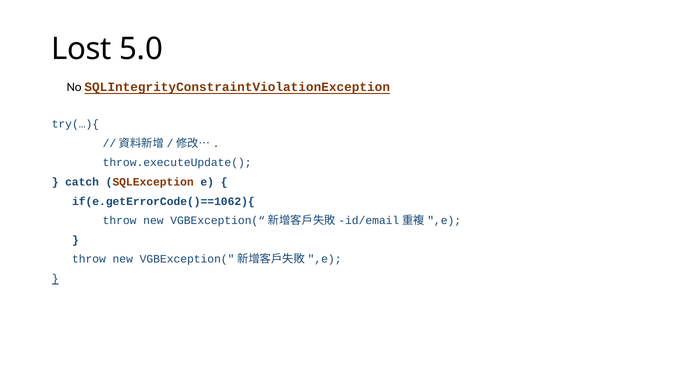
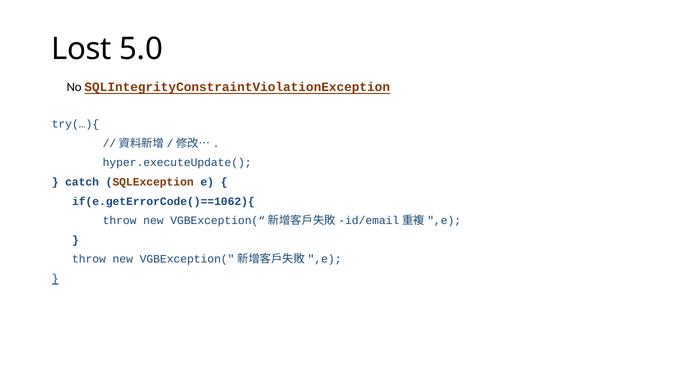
throw.executeUpdate(: throw.executeUpdate( -> hyper.executeUpdate(
